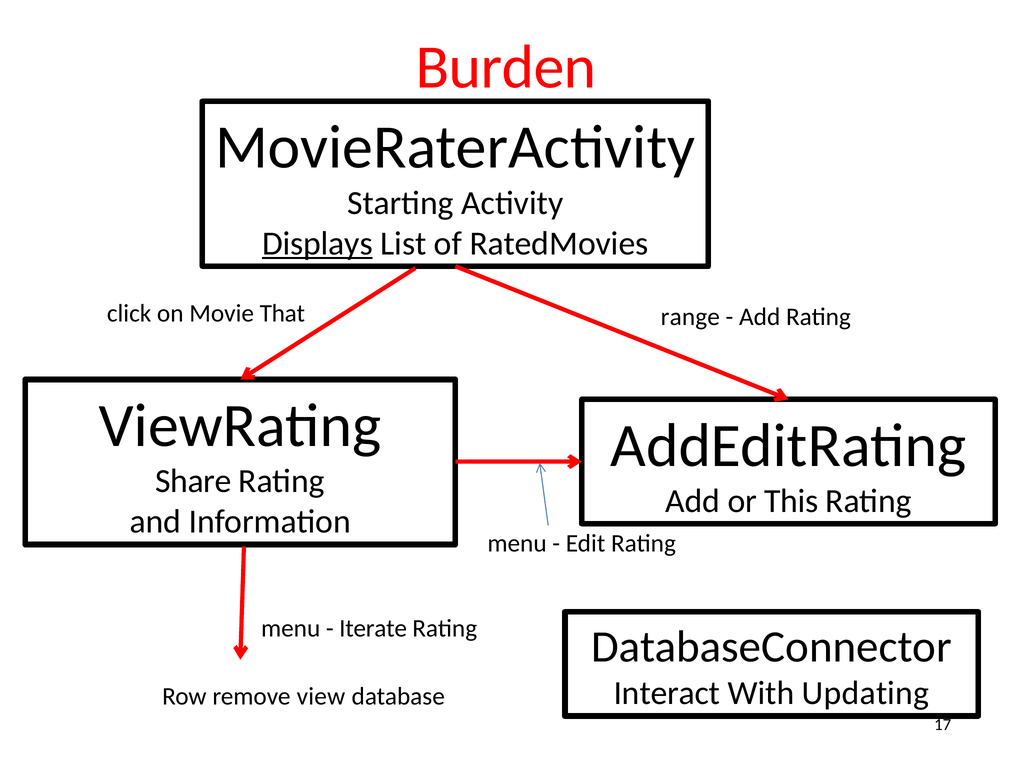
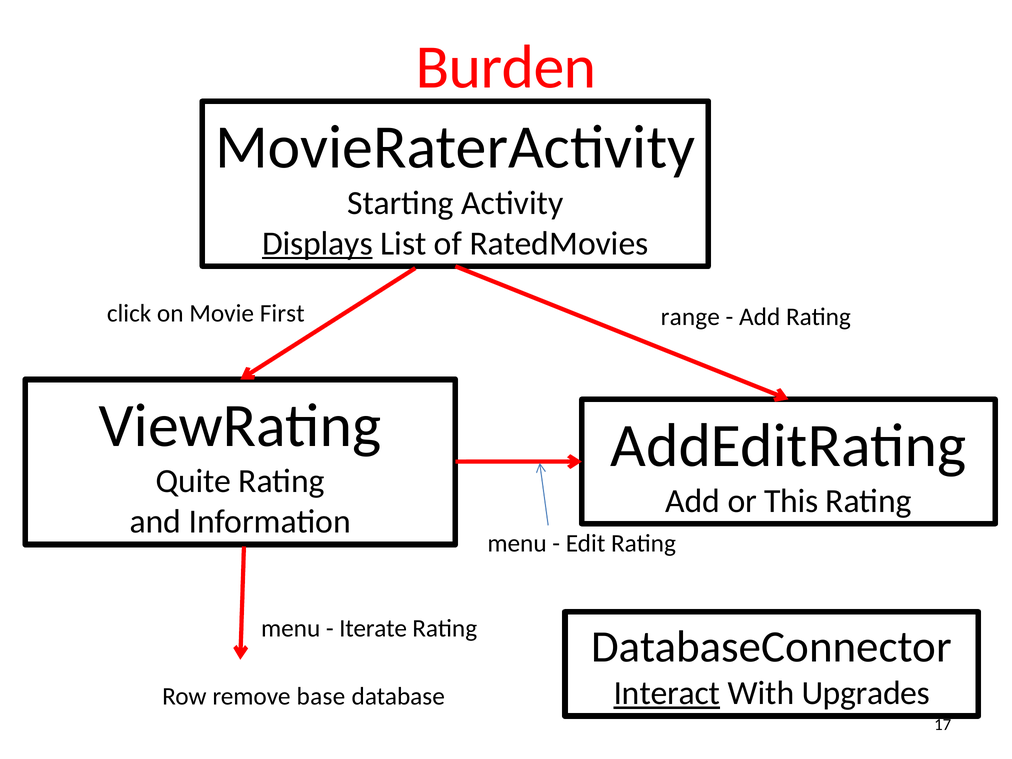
That: That -> First
Share: Share -> Quite
Interact underline: none -> present
Updating: Updating -> Upgrades
view: view -> base
